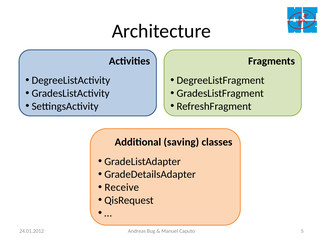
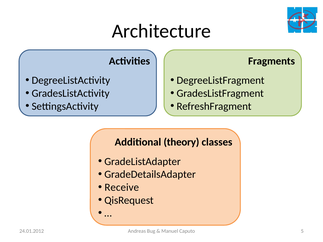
saving: saving -> theory
